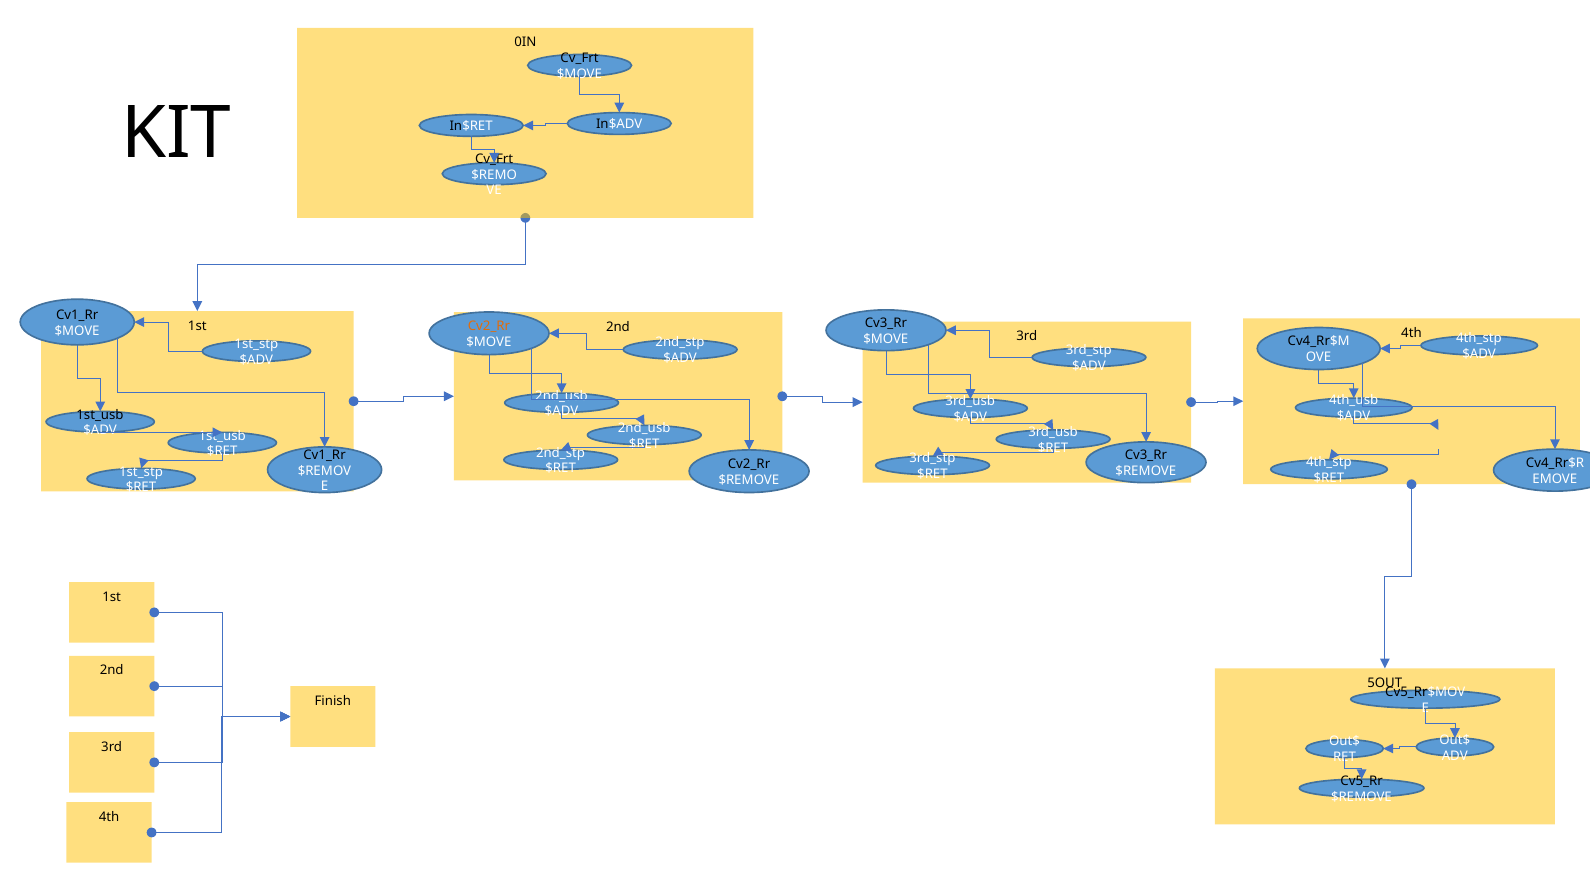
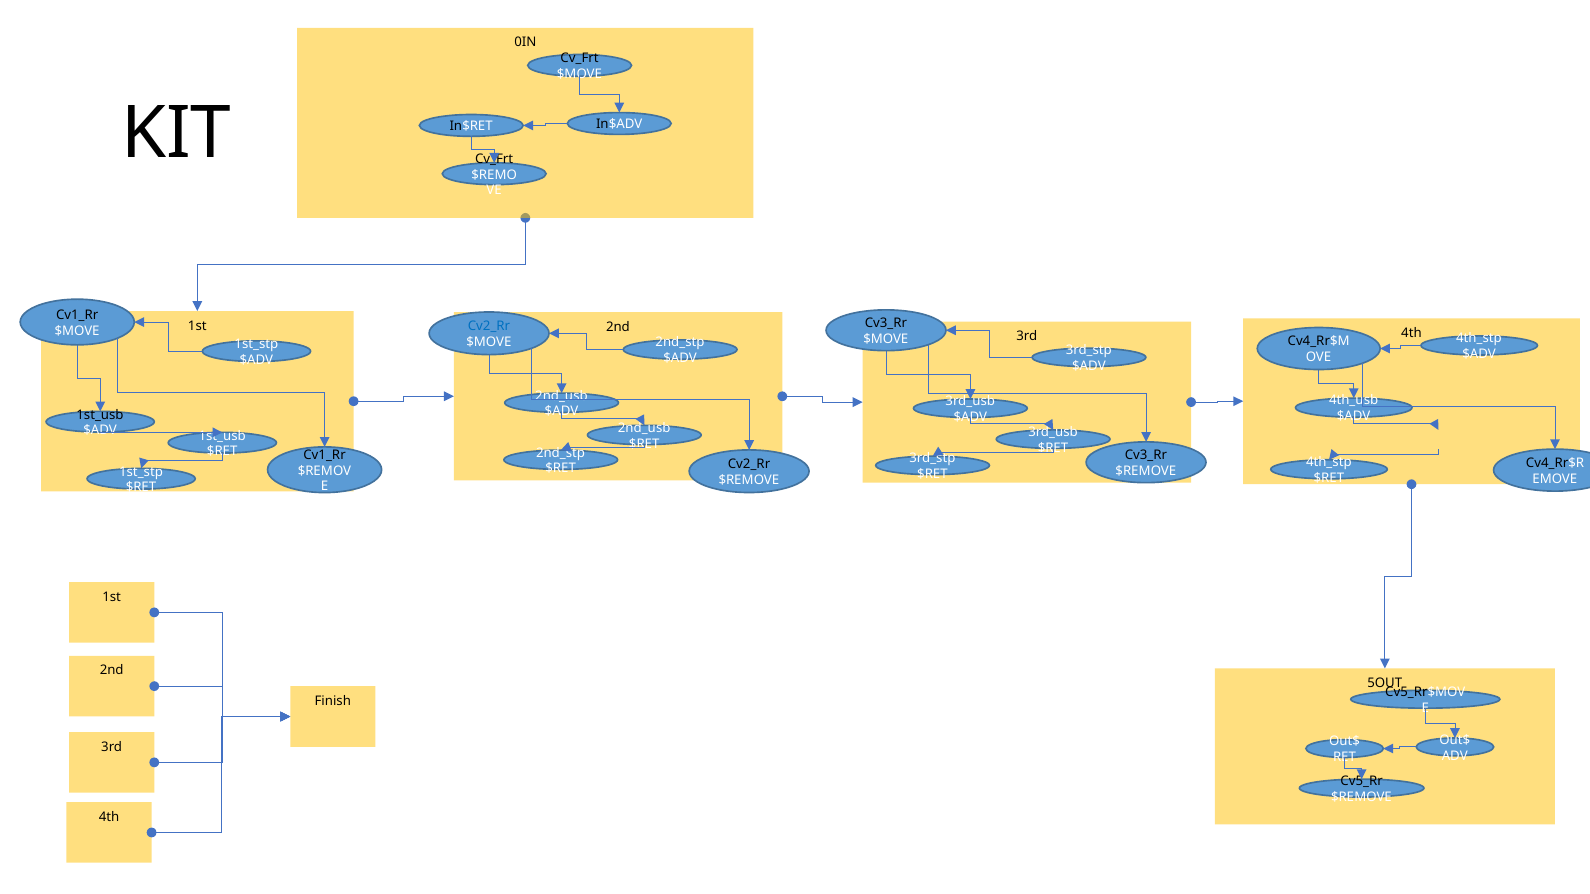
Cv2_Rr at (489, 326) colour: orange -> blue
